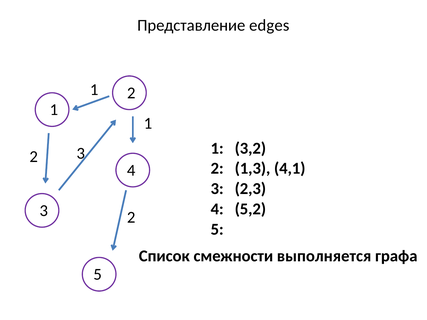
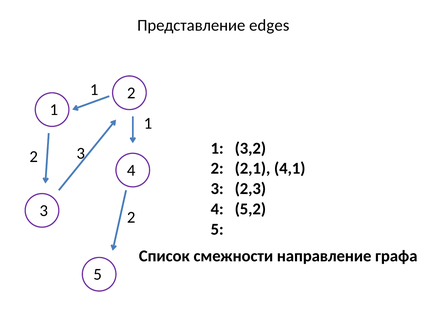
1,3: 1,3 -> 2,1
выполняется: выполняется -> направление
